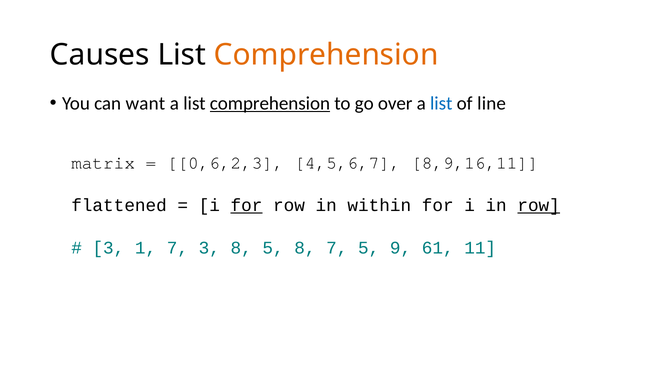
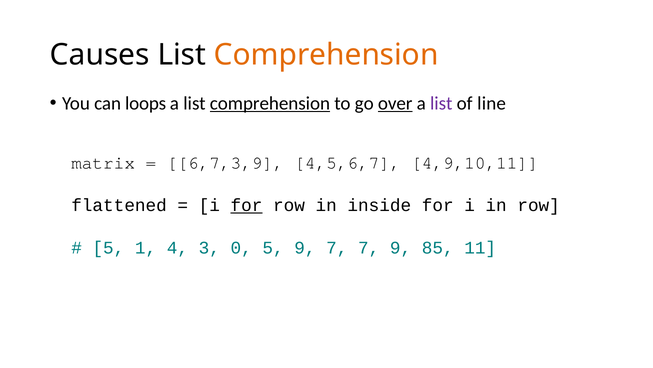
want: want -> loops
over underline: none -> present
list at (441, 103) colour: blue -> purple
0,6,2,3: 0,6,2,3 -> 6,7,3,9
8,9,16,11: 8,9,16,11 -> 4,9,10,11
within: within -> inside
row at (539, 205) underline: present -> none
3 at (108, 247): 3 -> 5
1 7: 7 -> 4
3 8: 8 -> 0
5 8: 8 -> 9
7 5: 5 -> 7
61: 61 -> 85
